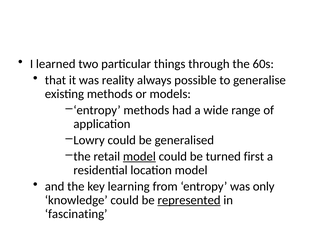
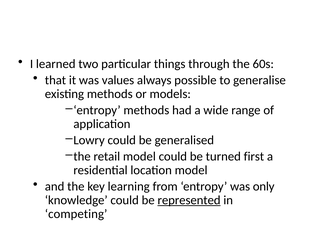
reality: reality -> values
model at (139, 156) underline: present -> none
fascinating: fascinating -> competing
